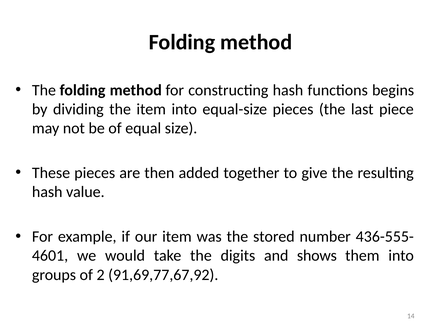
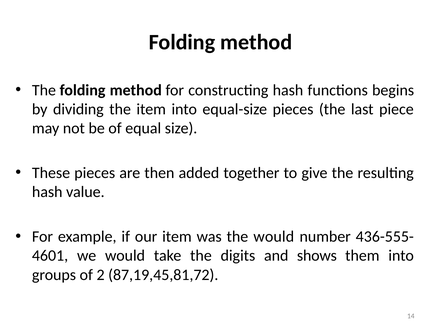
the stored: stored -> would
91,69,77,67,92: 91,69,77,67,92 -> 87,19,45,81,72
